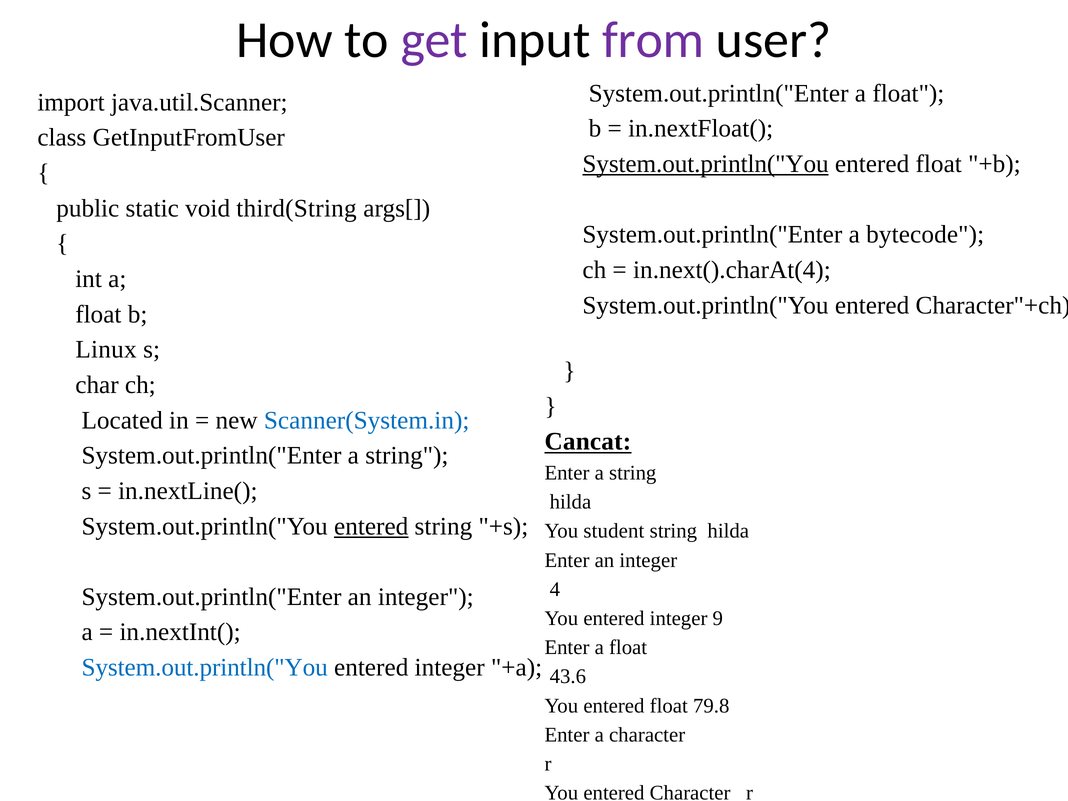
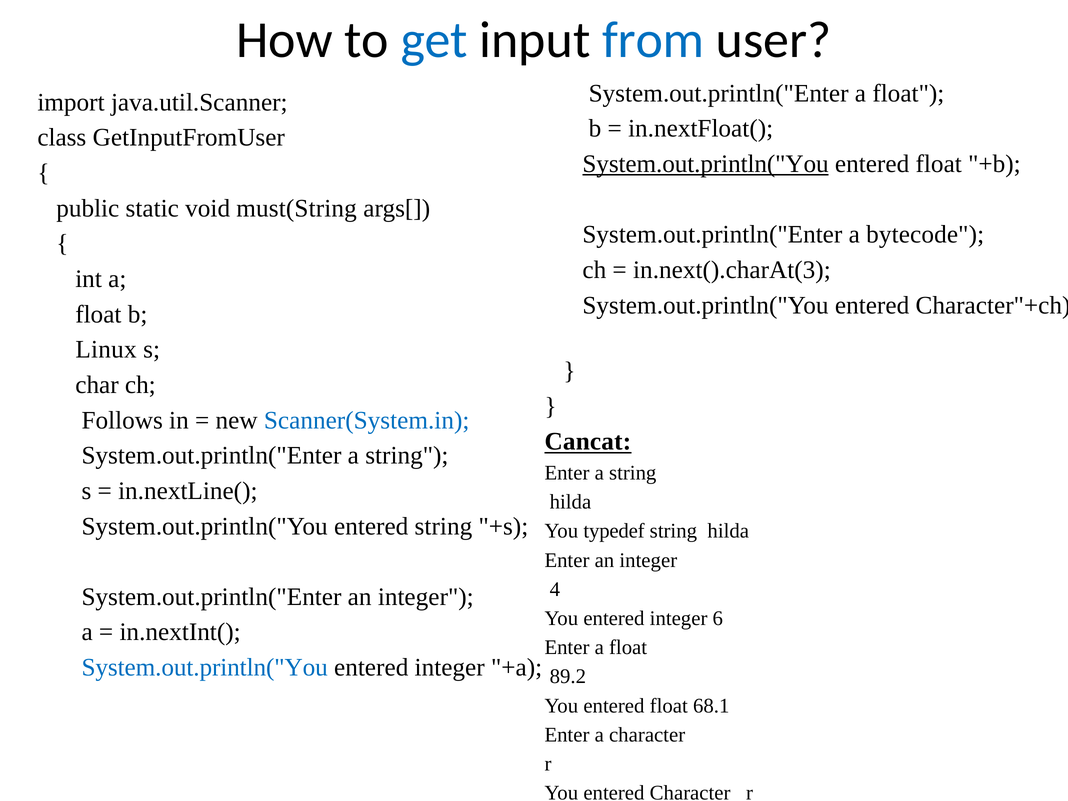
get colour: purple -> blue
from colour: purple -> blue
third(String: third(String -> must(String
in.next().charAt(4: in.next().charAt(4 -> in.next().charAt(3
Located: Located -> Follows
entered at (371, 526) underline: present -> none
student: student -> typedef
9: 9 -> 6
43.6: 43.6 -> 89.2
79.8: 79.8 -> 68.1
